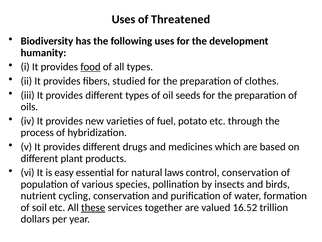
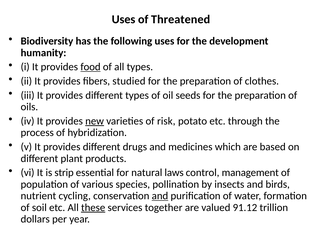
new underline: none -> present
fuel: fuel -> risk
easy: easy -> strip
control conservation: conservation -> management
and at (160, 195) underline: none -> present
16.52: 16.52 -> 91.12
